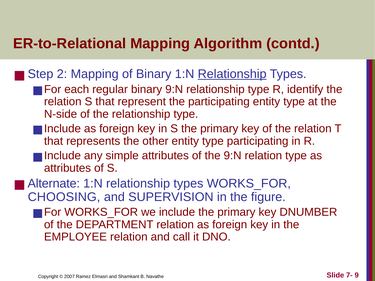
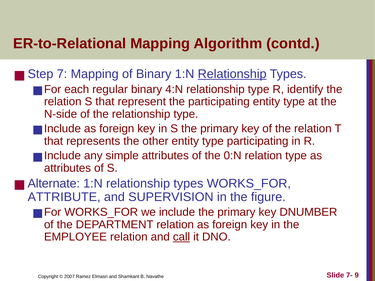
2: 2 -> 7
binary 9:N: 9:N -> 4:N
the 9:N: 9:N -> 0:N
CHOOSING: CHOOSING -> ATTRIBUTE
call underline: none -> present
